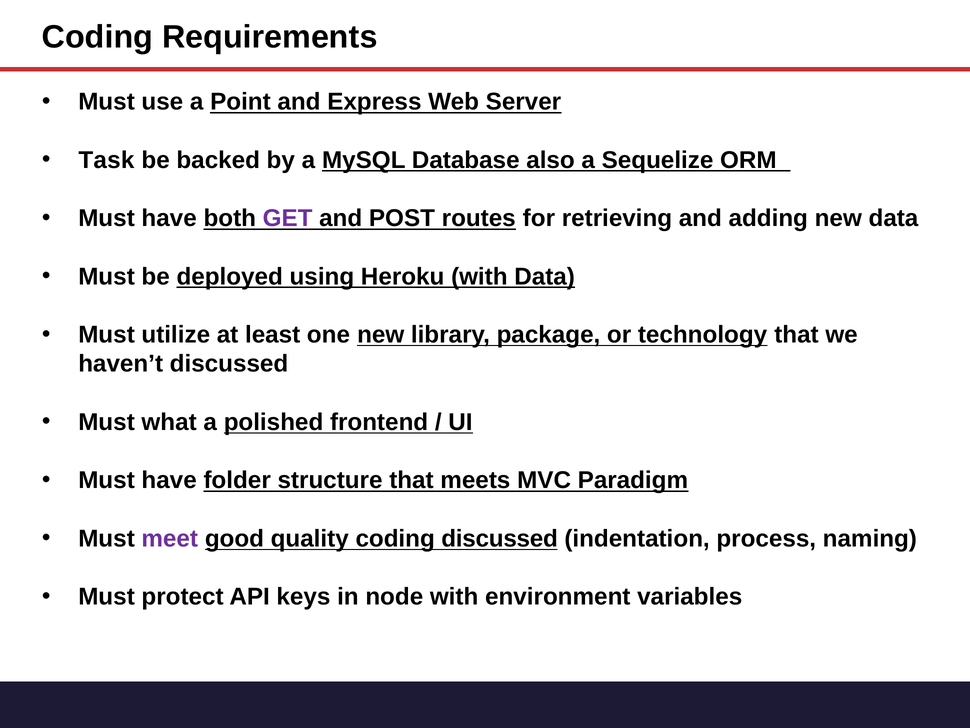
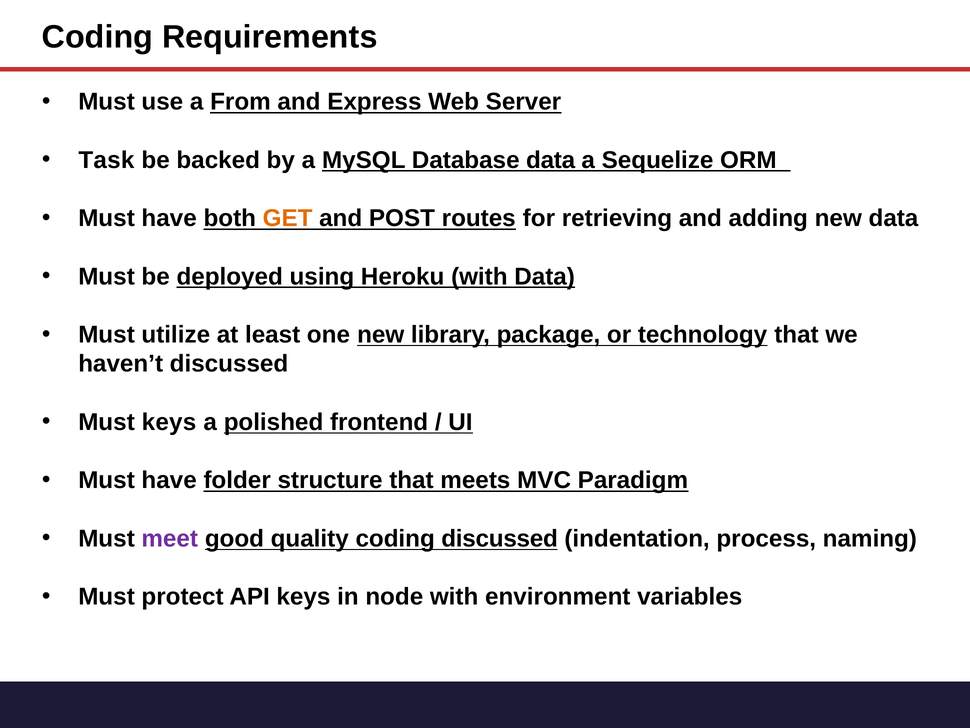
Point: Point -> From
Database also: also -> data
GET colour: purple -> orange
Must what: what -> keys
